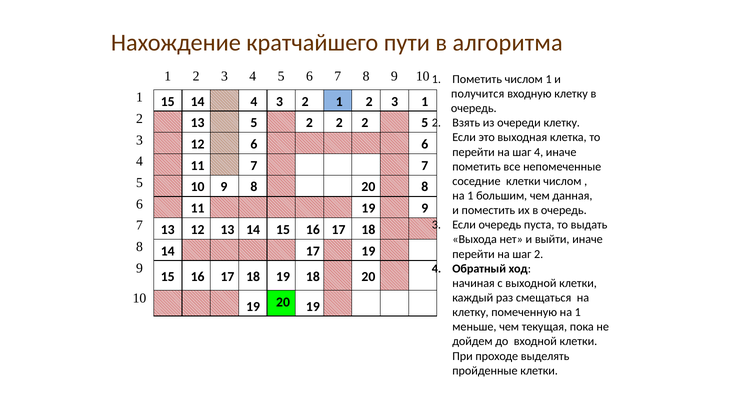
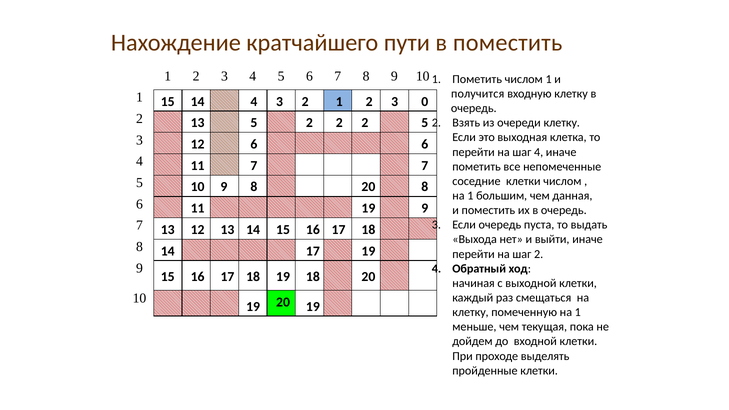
в алгоритма: алгоритма -> поместить
4 1: 1 -> 0
